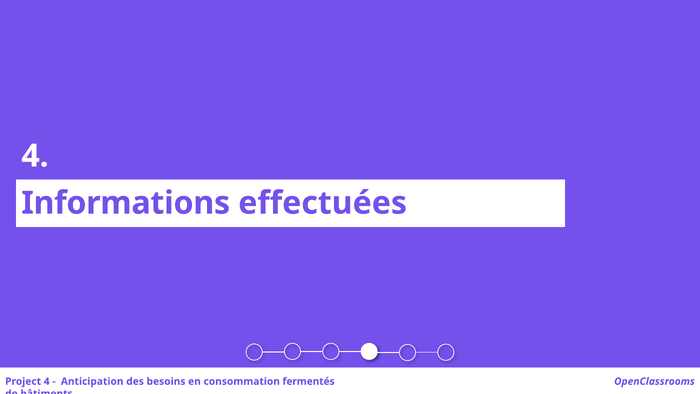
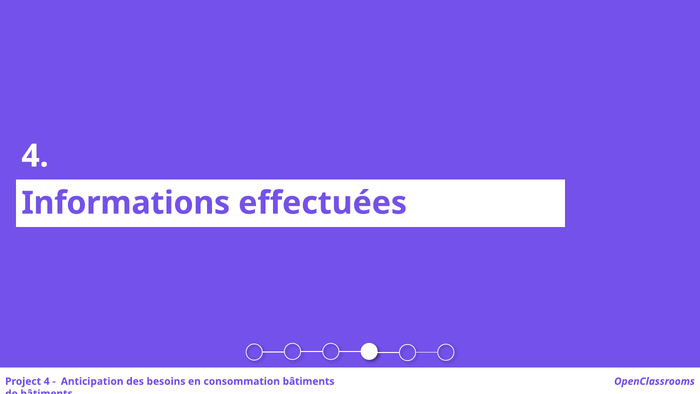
consommation fermentés: fermentés -> bâtiments
